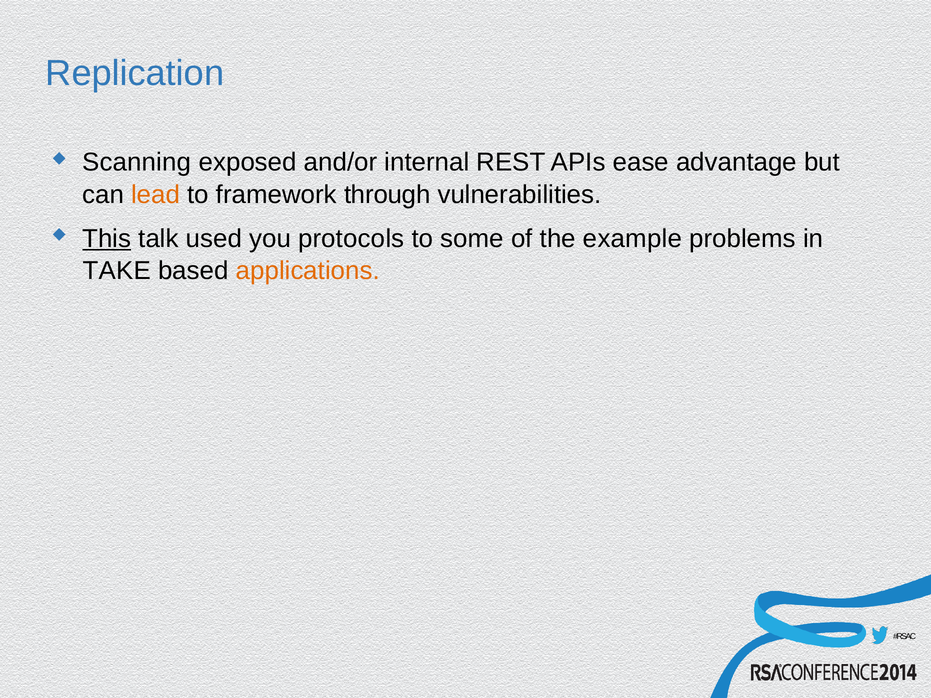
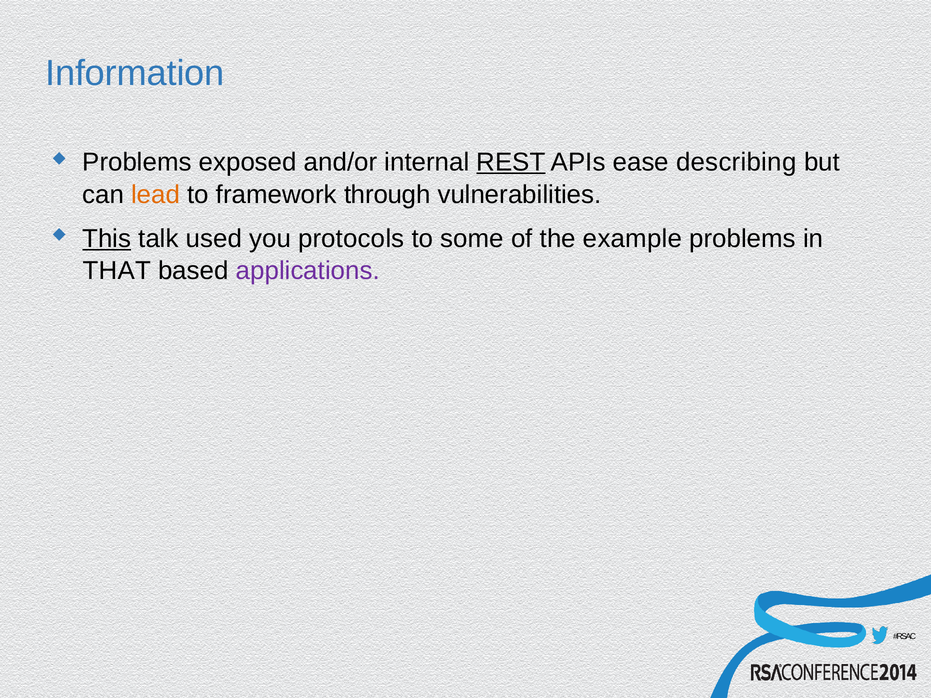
Replication: Replication -> Information
Scanning at (137, 162): Scanning -> Problems
REST underline: none -> present
advantage: advantage -> describing
TAKE: TAKE -> THAT
applications colour: orange -> purple
